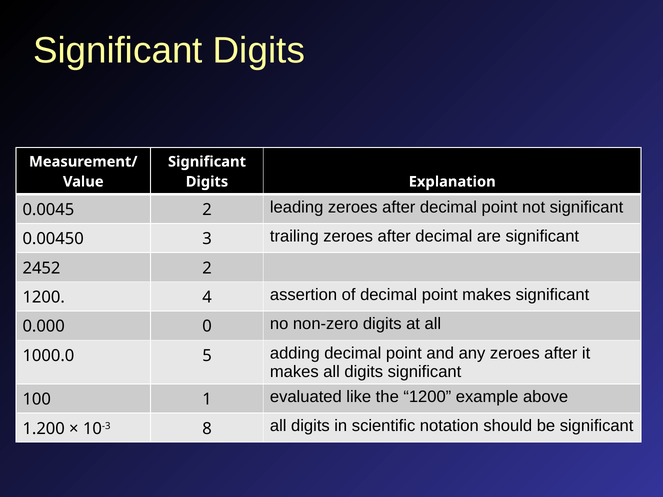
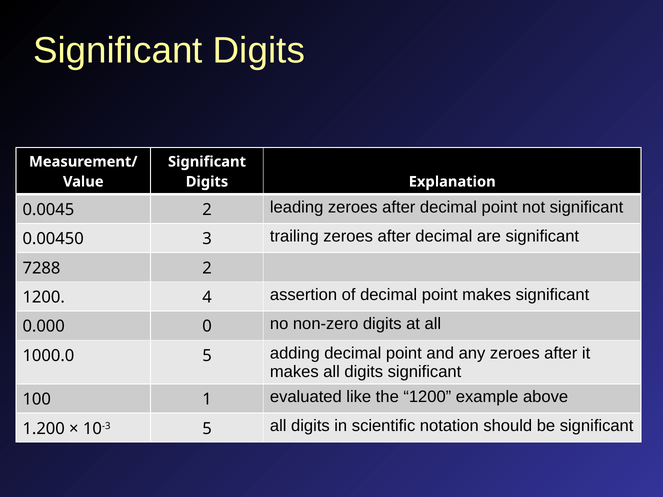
2452: 2452 -> 7288
10-3 8: 8 -> 5
